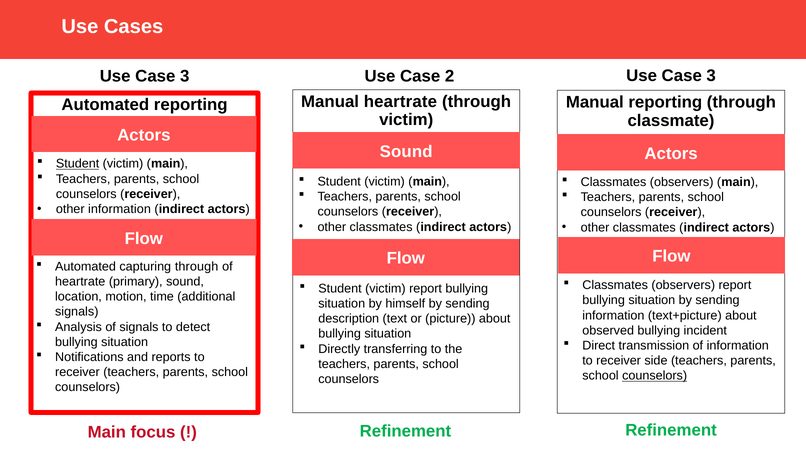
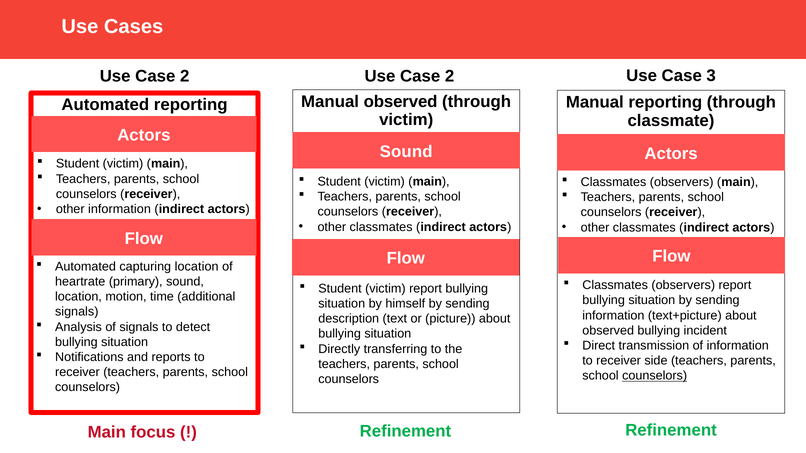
3 at (185, 76): 3 -> 2
Manual heartrate: heartrate -> observed
Student at (78, 164) underline: present -> none
capturing through: through -> location
